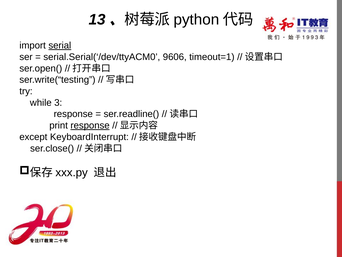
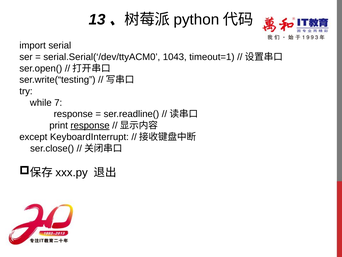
serial underline: present -> none
9606: 9606 -> 1043
3: 3 -> 7
